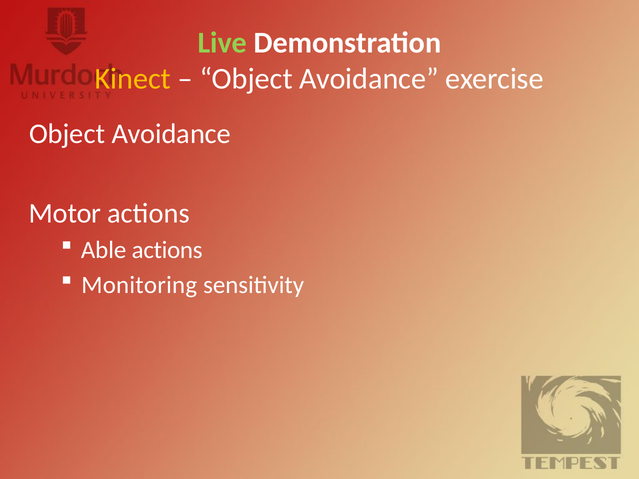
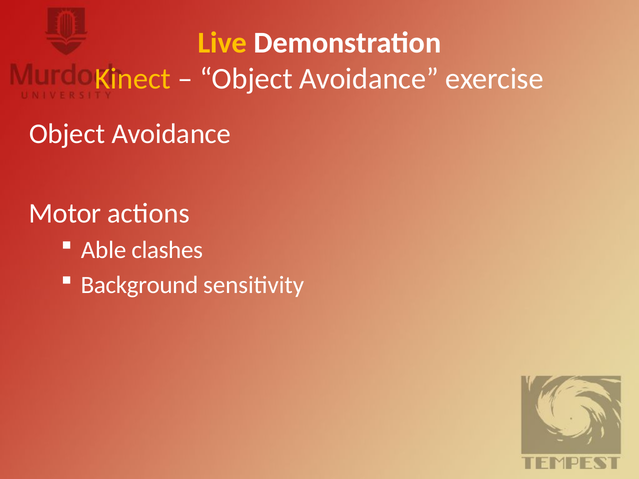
Live colour: light green -> yellow
Able actions: actions -> clashes
Monitoring: Monitoring -> Background
